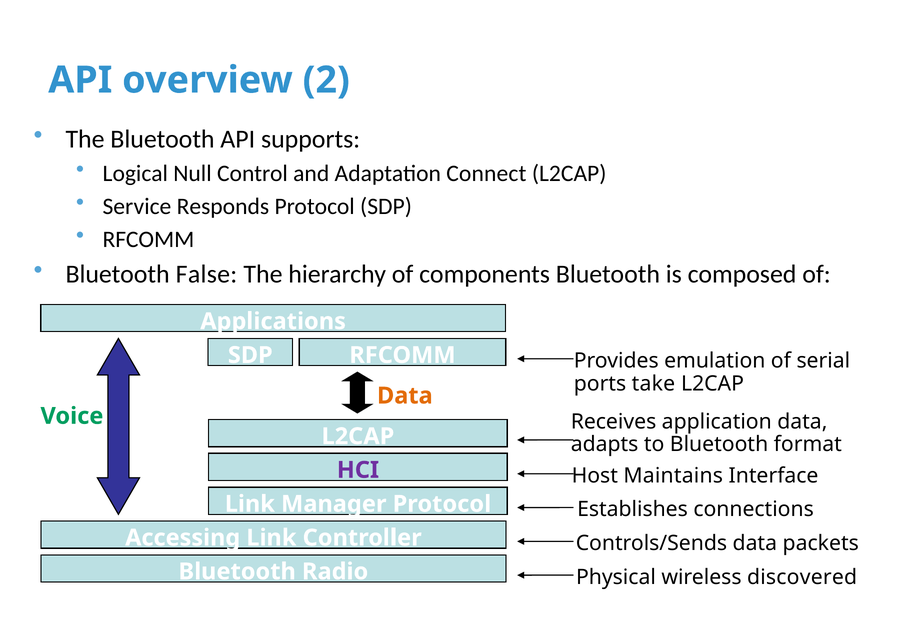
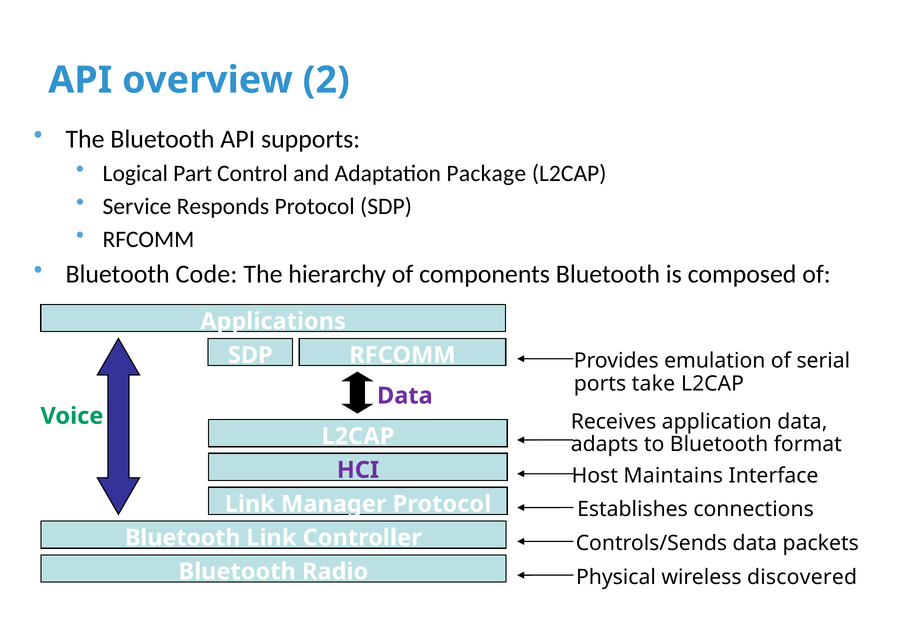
Null: Null -> Part
Connect: Connect -> Package
False: False -> Code
Data at (405, 396) colour: orange -> purple
Accessing at (183, 538): Accessing -> Bluetooth
